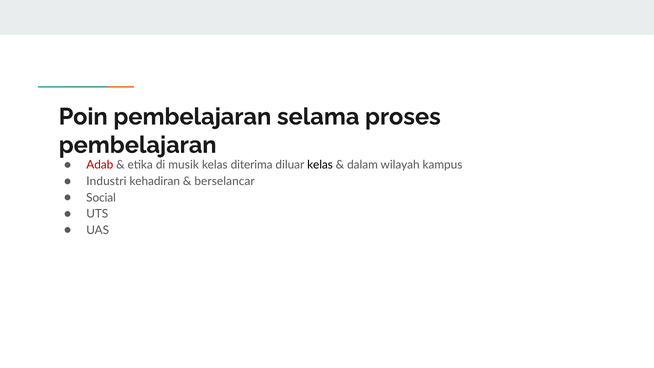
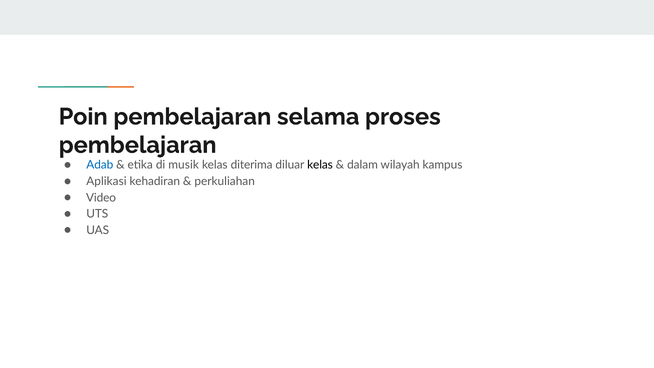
Adab colour: red -> blue
Industri: Industri -> Aplikasi
berselancar: berselancar -> perkuliahan
Social: Social -> Video
